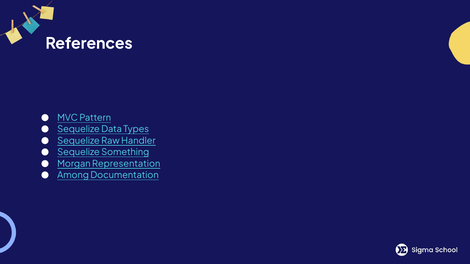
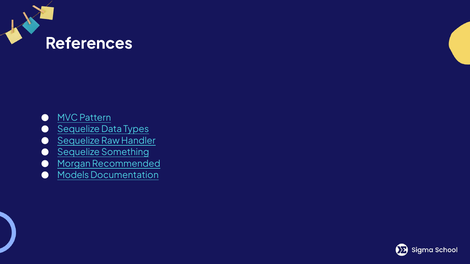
Representation: Representation -> Recommended
Among: Among -> Models
